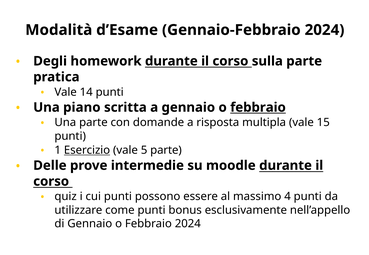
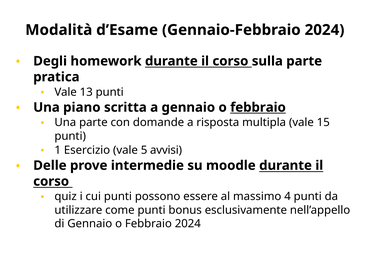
14: 14 -> 13
Esercizio underline: present -> none
5 parte: parte -> avvisi
